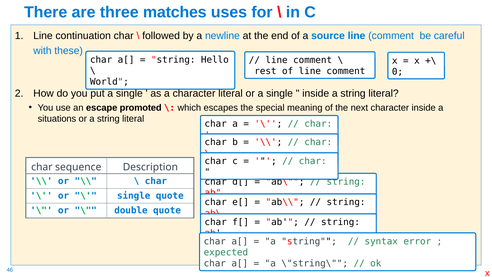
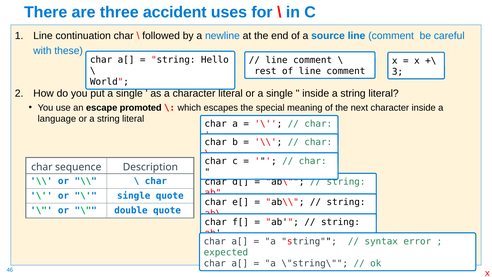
matches: matches -> accident
0: 0 -> 3
situations: situations -> language
